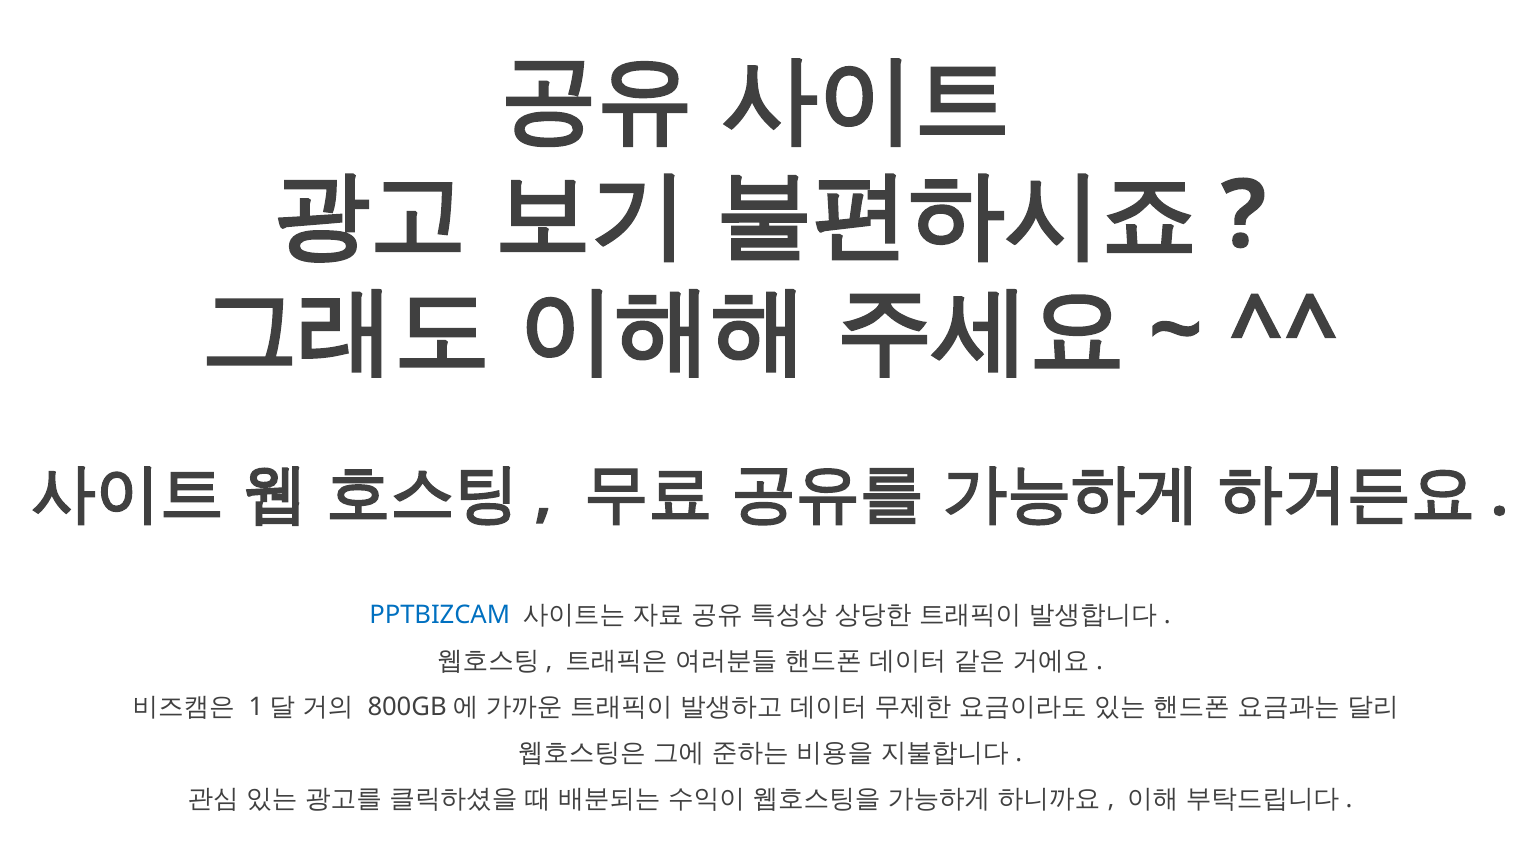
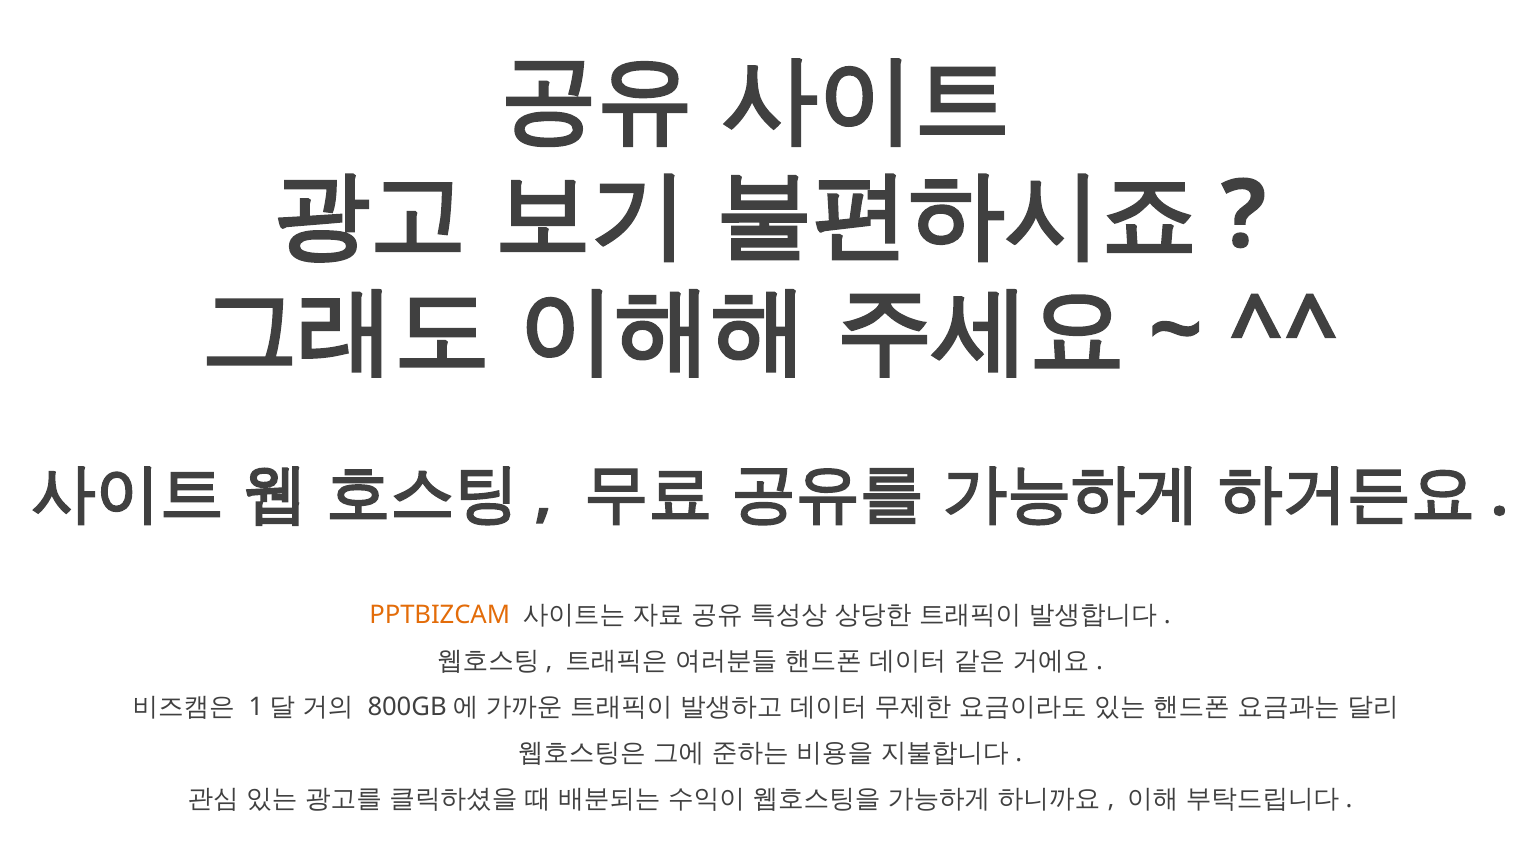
PPTBIZCAM colour: blue -> orange
